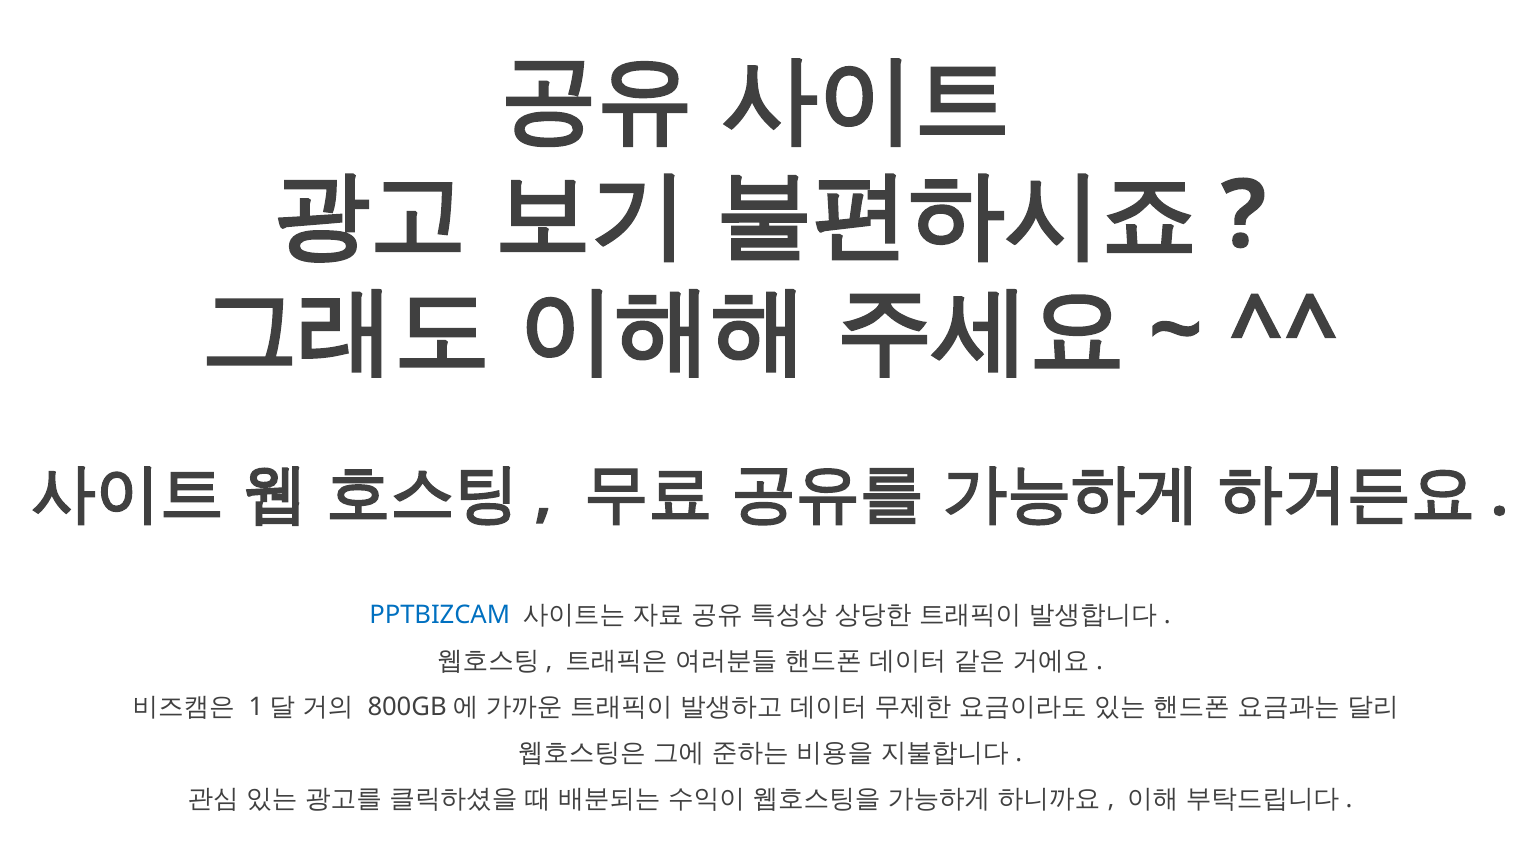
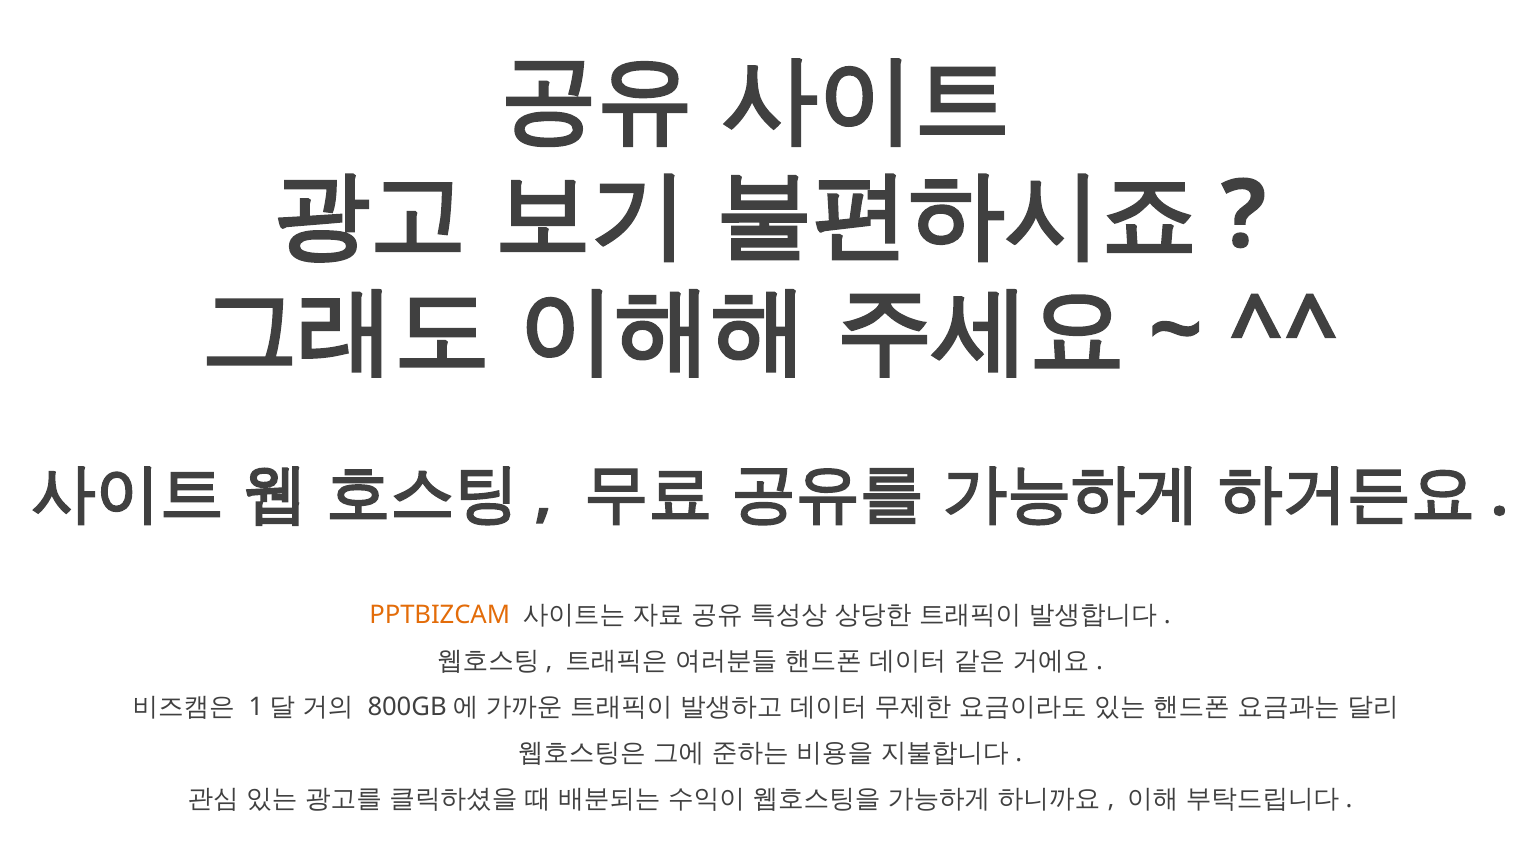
PPTBIZCAM colour: blue -> orange
